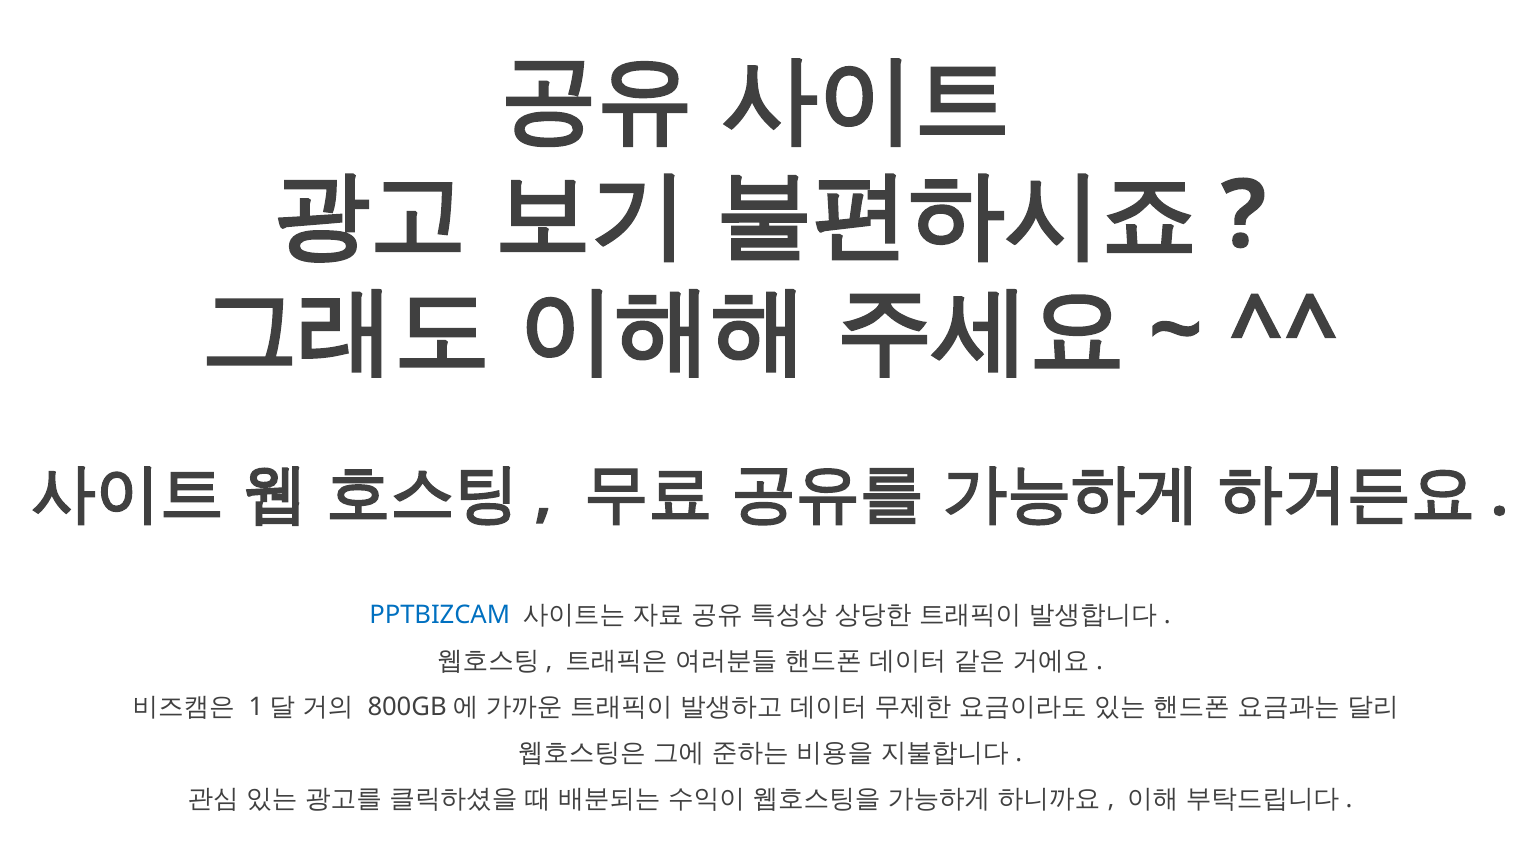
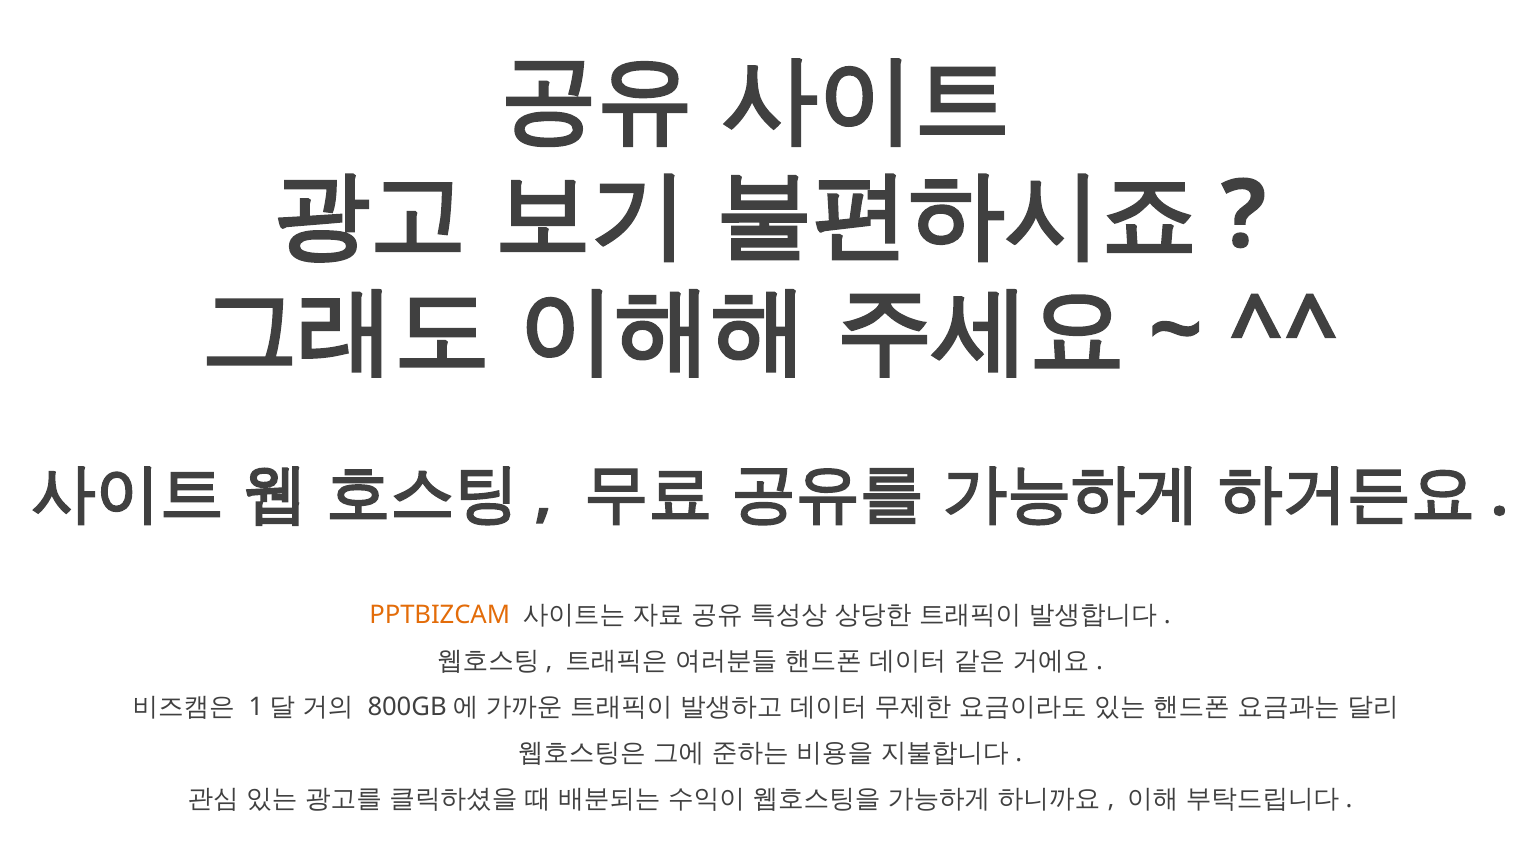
PPTBIZCAM colour: blue -> orange
